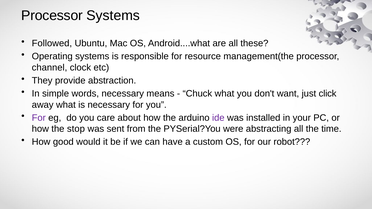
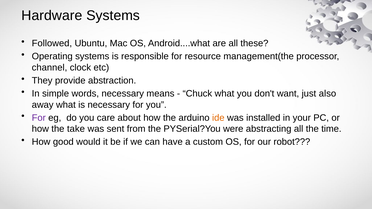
Processor at (52, 16): Processor -> Hardware
click: click -> also
ide colour: purple -> orange
stop: stop -> take
